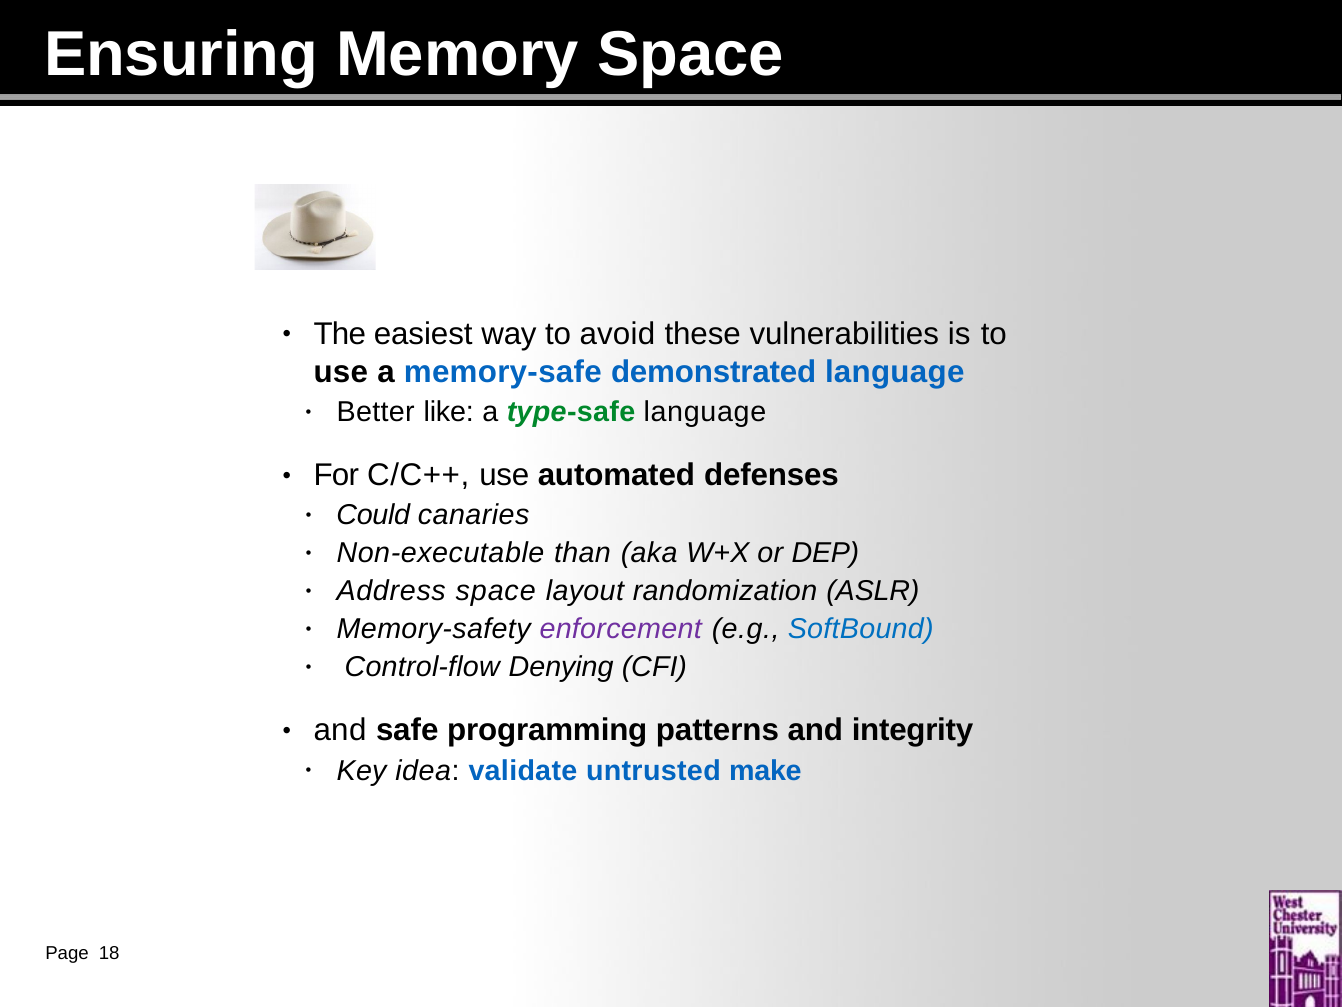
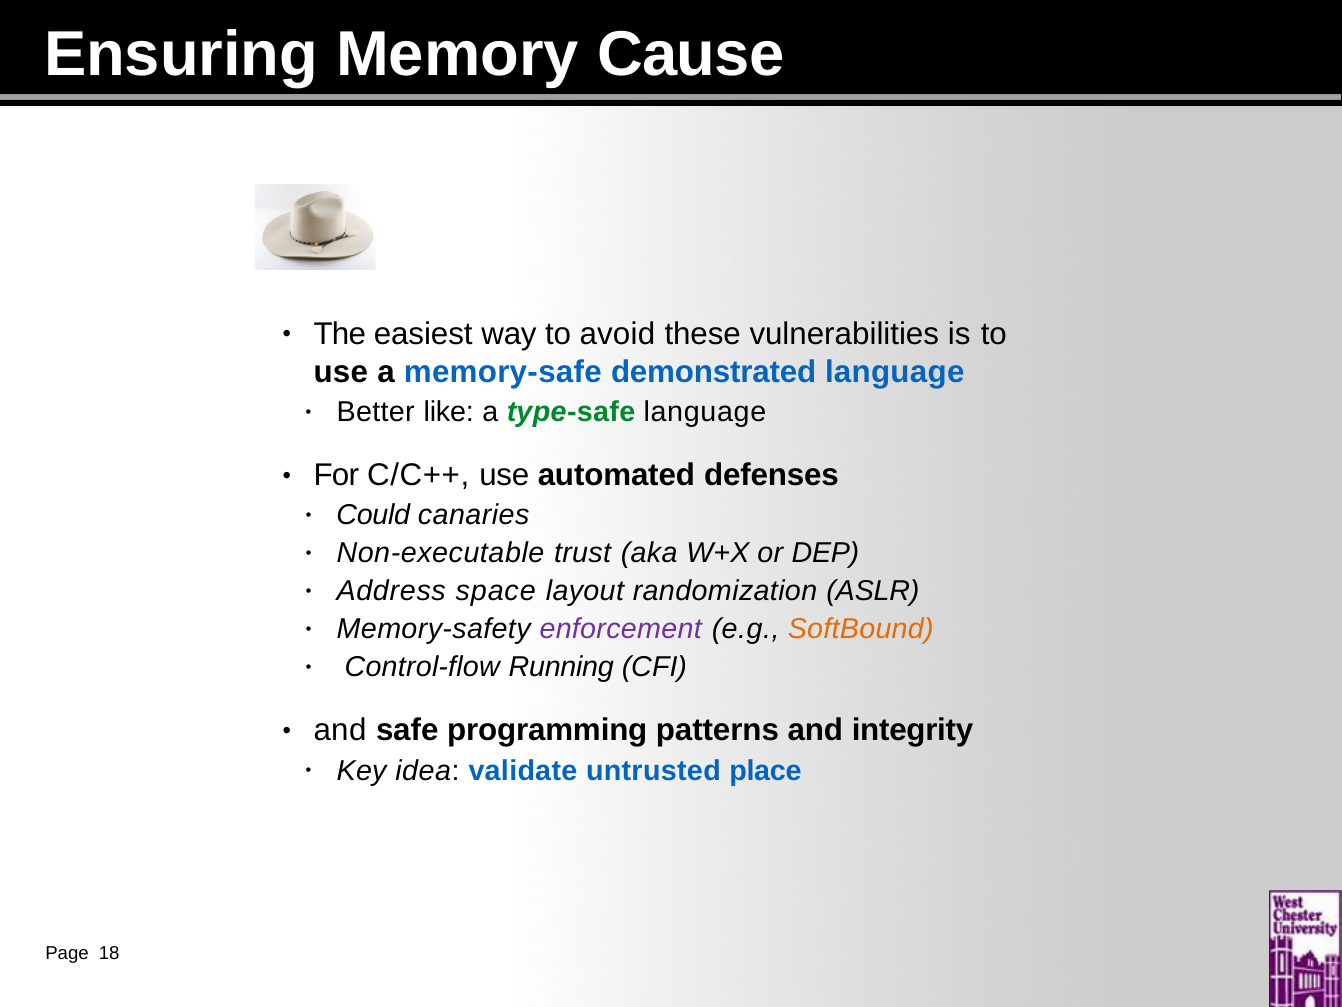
Memory Space: Space -> Cause
than: than -> trust
SoftBound colour: blue -> orange
Denying: Denying -> Running
make: make -> place
